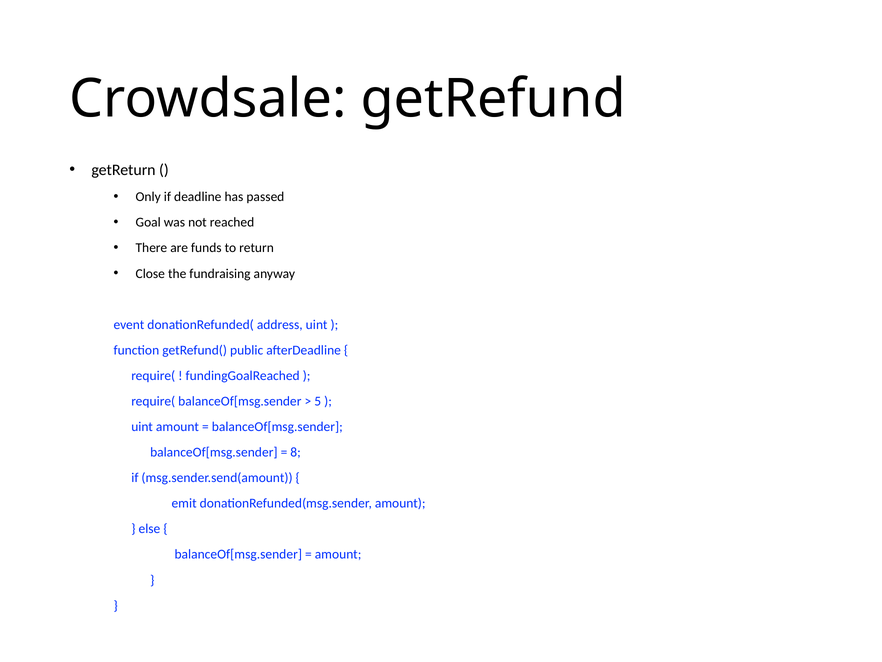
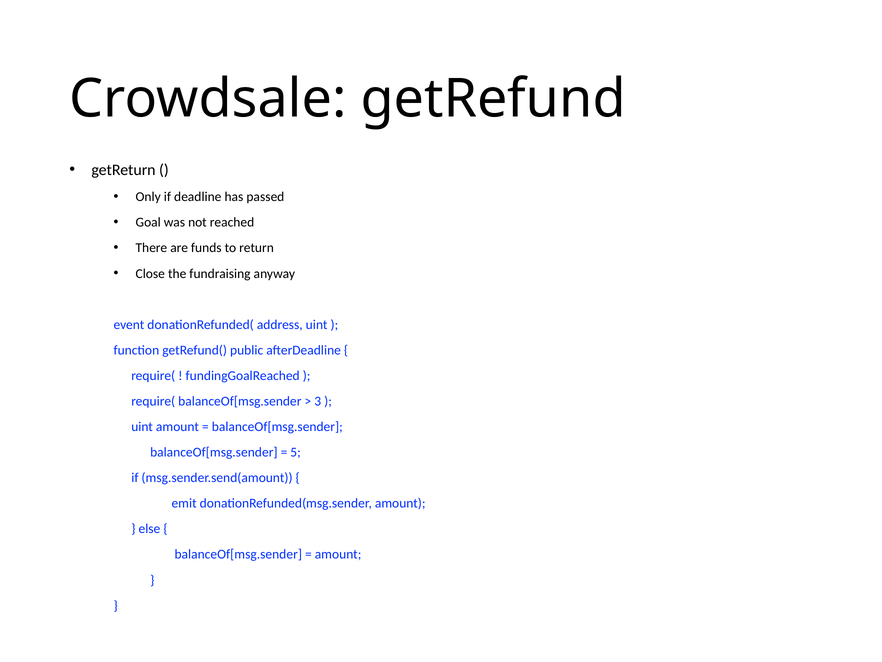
5: 5 -> 3
8: 8 -> 5
